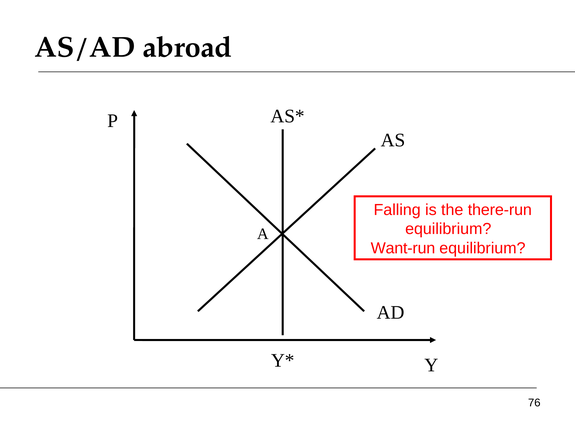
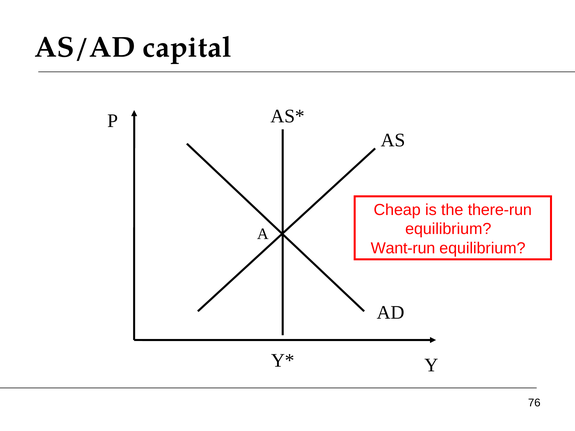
abroad: abroad -> capital
Falling: Falling -> Cheap
